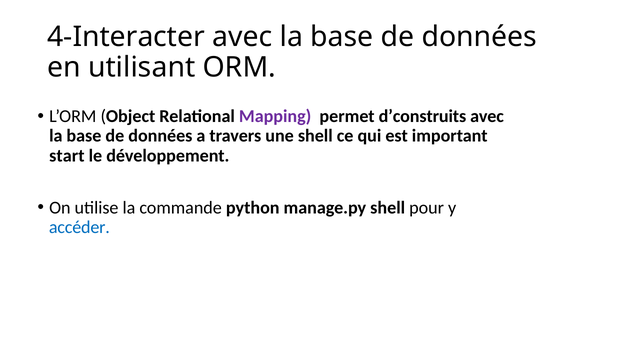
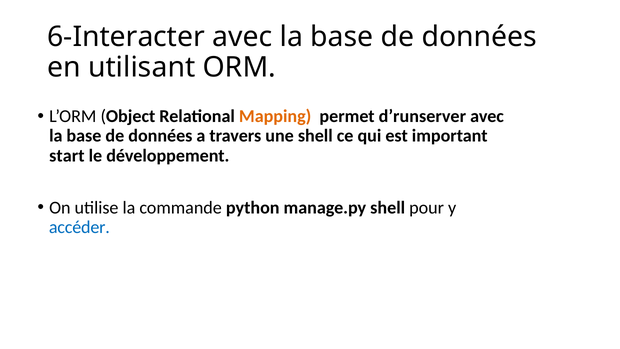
4-Interacter: 4-Interacter -> 6-Interacter
Mapping colour: purple -> orange
d’construits: d’construits -> d’runserver
